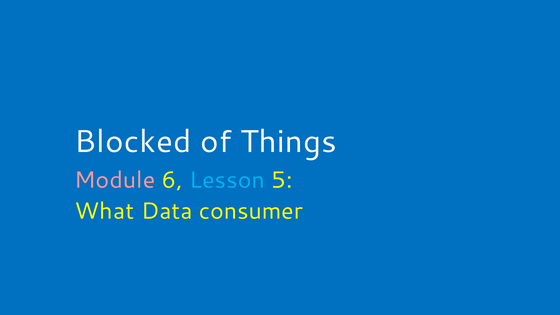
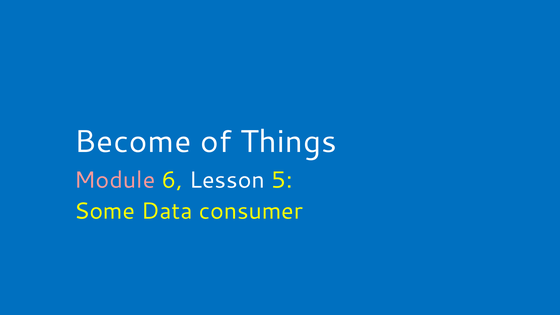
Blocked: Blocked -> Become
Lesson colour: light blue -> white
What: What -> Some
